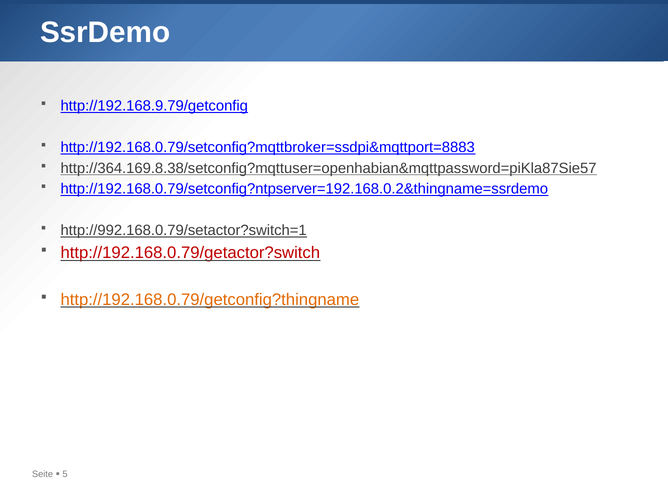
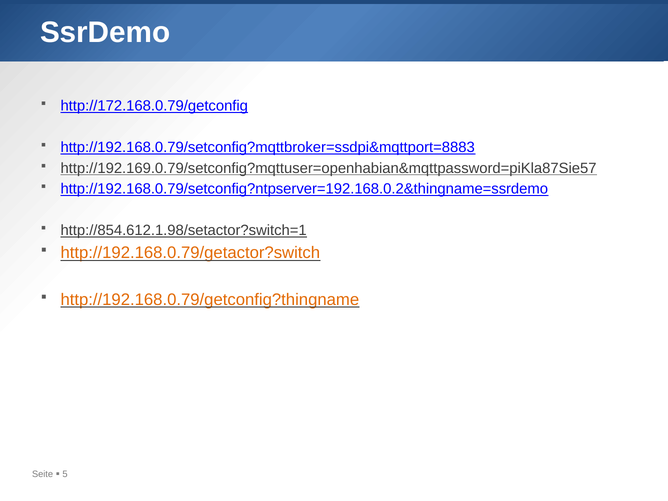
http://192.168.9.79/getconfig: http://192.168.9.79/getconfig -> http://172.168.0.79/getconfig
http://364.169.8.38/setconfig?mqttuser=openhabian&mqttpassword=piKla87Sie57: http://364.169.8.38/setconfig?mqttuser=openhabian&mqttpassword=piKla87Sie57 -> http://192.169.0.79/setconfig?mqttuser=openhabian&mqttpassword=piKla87Sie57
http://992.168.0.79/setactor?switch=1: http://992.168.0.79/setactor?switch=1 -> http://854.612.1.98/setactor?switch=1
http://192.168.0.79/getactor?switch colour: red -> orange
